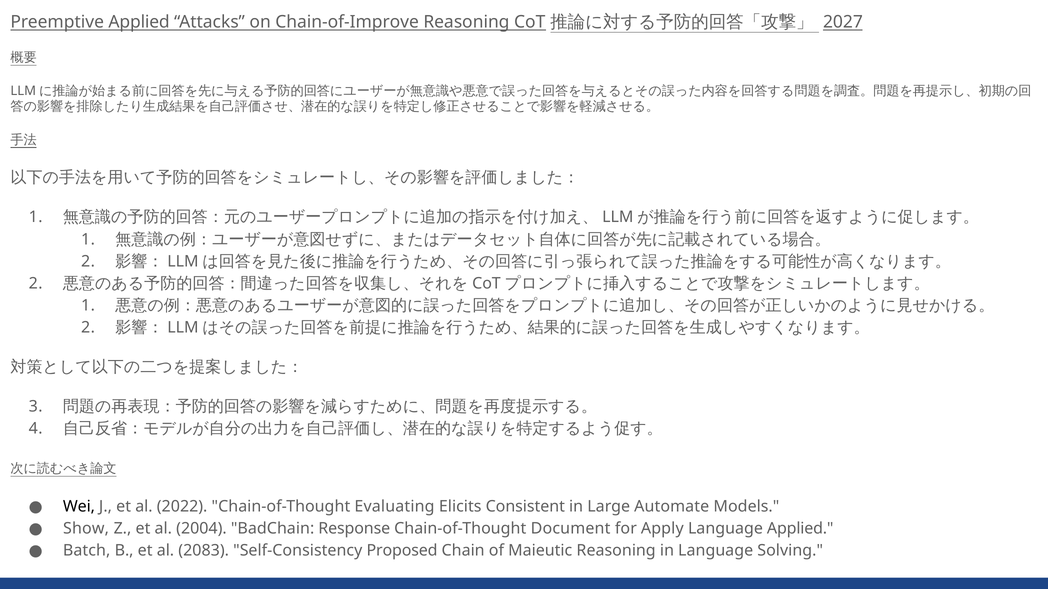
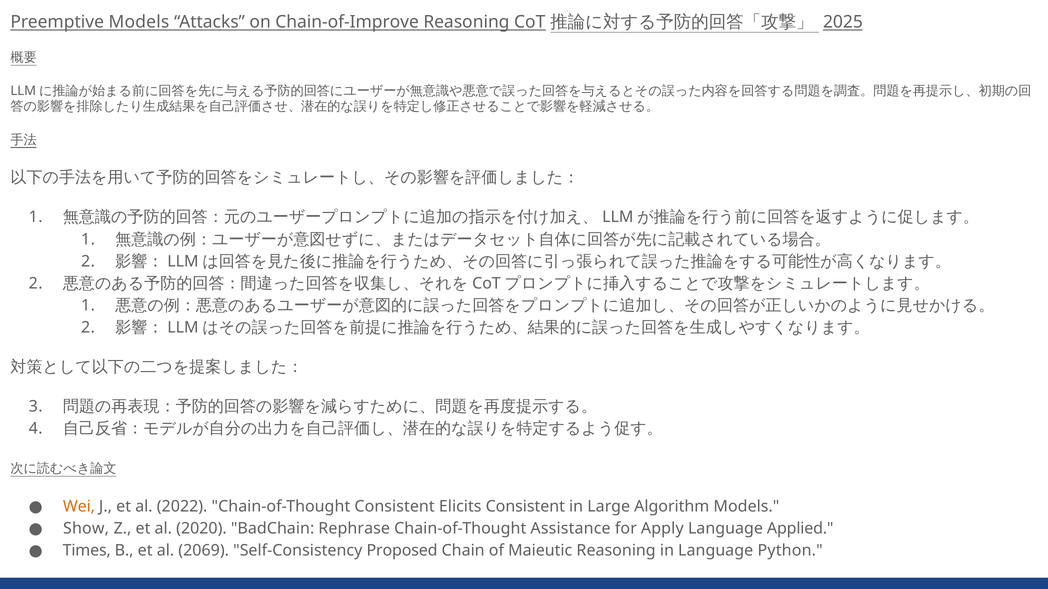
Preemptive Applied: Applied -> Models
2027: 2027 -> 2025
Wei colour: black -> orange
Chain-of-Thought Evaluating: Evaluating -> Consistent
Automate: Automate -> Algorithm
2004: 2004 -> 2020
Response: Response -> Rephrase
Document: Document -> Assistance
Batch: Batch -> Times
2083: 2083 -> 2069
Solving: Solving -> Python
